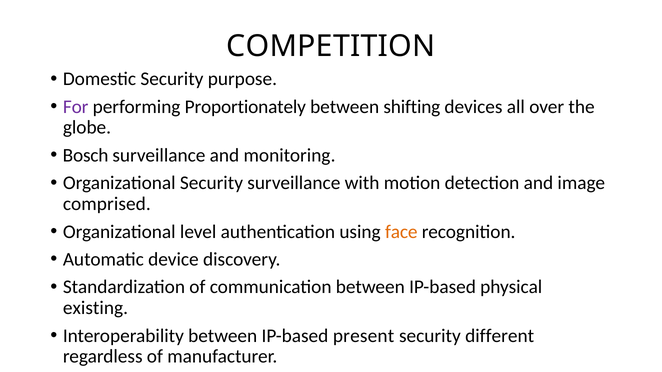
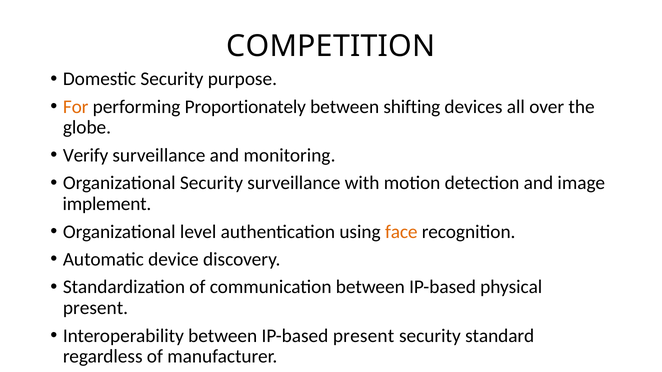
For colour: purple -> orange
Bosch: Bosch -> Verify
comprised: comprised -> implement
existing at (95, 308): existing -> present
different: different -> standard
